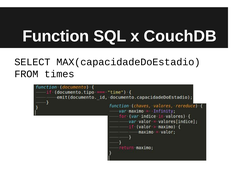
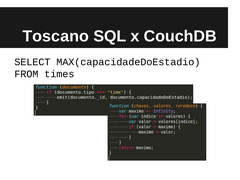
Function: Function -> Toscano
